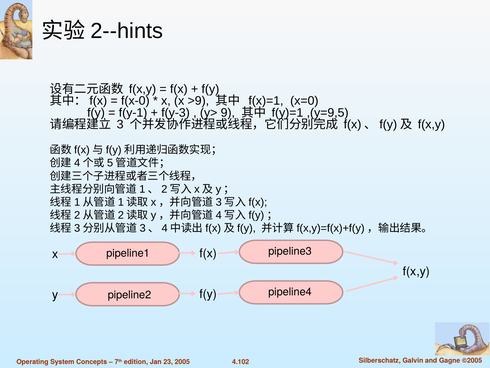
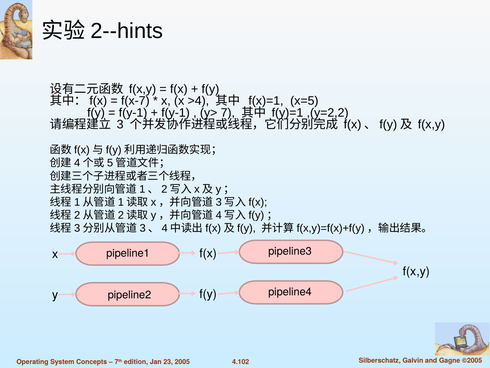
f(x-0: f(x-0 -> f(x-7
>9: >9 -> >4
x=0: x=0 -> x=5
f(y-3 at (176, 113): f(y-3 -> f(y-1
9: 9 -> 7
,(y=9,5: ,(y=9,5 -> ,(y=2,2
